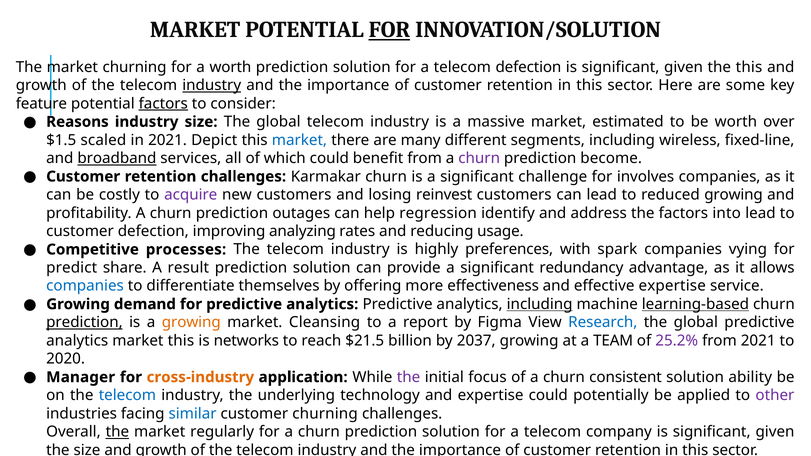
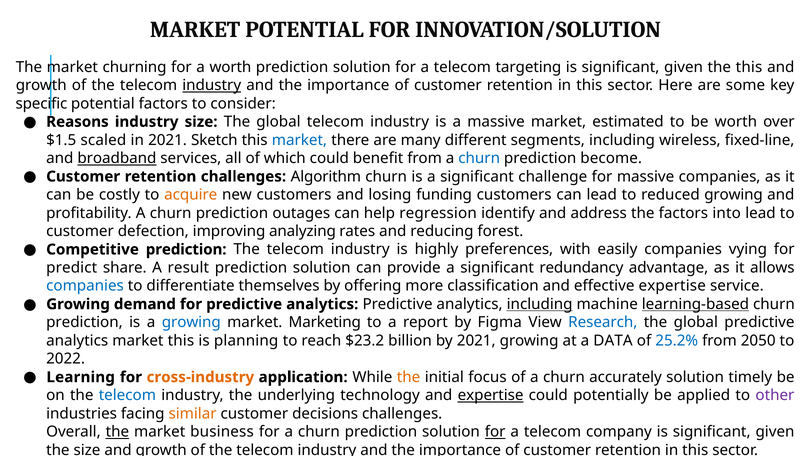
FOR at (389, 30) underline: present -> none
telecom defection: defection -> targeting
feature: feature -> specific
factors at (163, 104) underline: present -> none
Depict: Depict -> Sketch
churn at (479, 158) colour: purple -> blue
Karmakar: Karmakar -> Algorithm
for involves: involves -> massive
acquire colour: purple -> orange
reinvest: reinvest -> funding
usage: usage -> forest
Competitive processes: processes -> prediction
spark: spark -> easily
effectiveness: effectiveness -> classification
prediction at (84, 323) underline: present -> none
growing at (191, 323) colour: orange -> blue
Cleansing: Cleansing -> Marketing
networks: networks -> planning
$21.5: $21.5 -> $23.2
by 2037: 2037 -> 2021
TEAM: TEAM -> DATA
25.2% colour: purple -> blue
from 2021: 2021 -> 2050
2020: 2020 -> 2022
Manager: Manager -> Learning
the at (409, 377) colour: purple -> orange
consistent: consistent -> accurately
ability: ability -> timely
expertise at (491, 396) underline: none -> present
similar colour: blue -> orange
customer churning: churning -> decisions
regularly: regularly -> business
for at (495, 432) underline: none -> present
